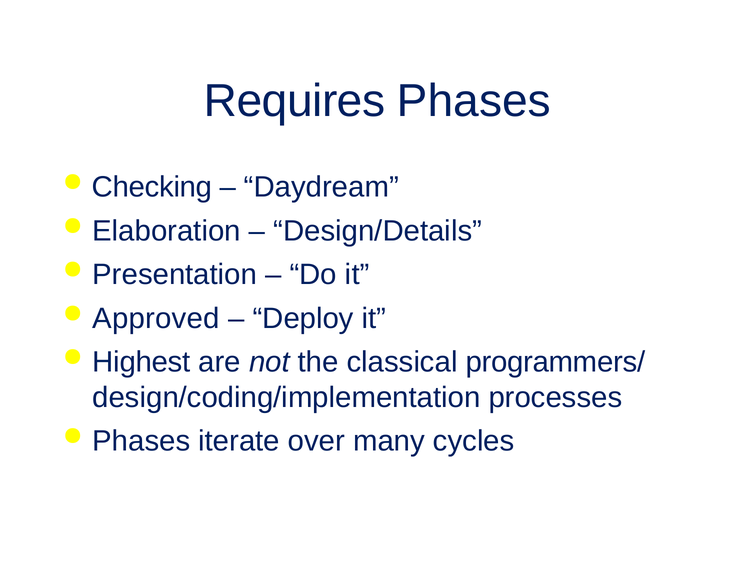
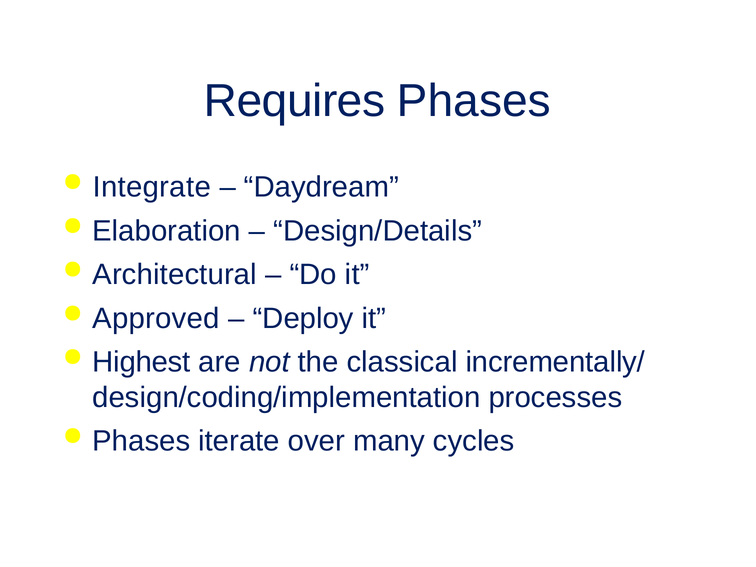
Checking: Checking -> Integrate
Presentation: Presentation -> Architectural
programmers/: programmers/ -> incrementally/
